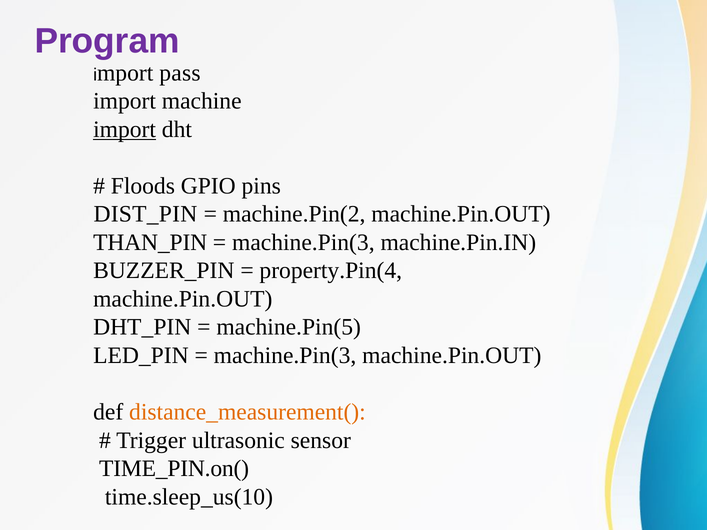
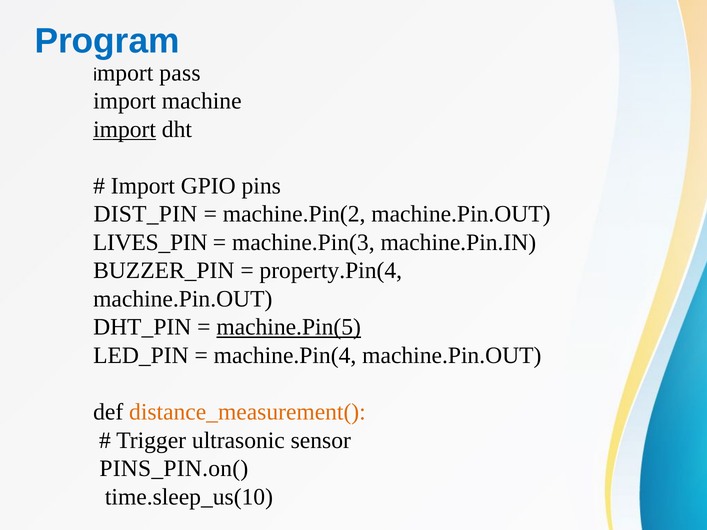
Program colour: purple -> blue
Floods at (143, 186): Floods -> Import
THAN_PIN: THAN_PIN -> LIVES_PIN
machine.Pin(5 underline: none -> present
machine.Pin(3 at (285, 356): machine.Pin(3 -> machine.Pin(4
TIME_PIN.on(: TIME_PIN.on( -> PINS_PIN.on(
